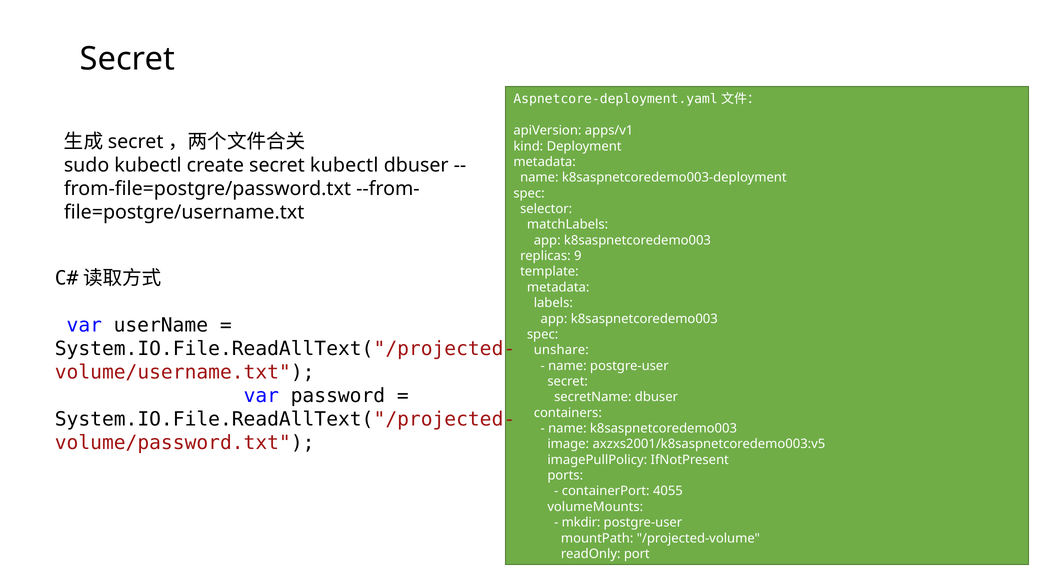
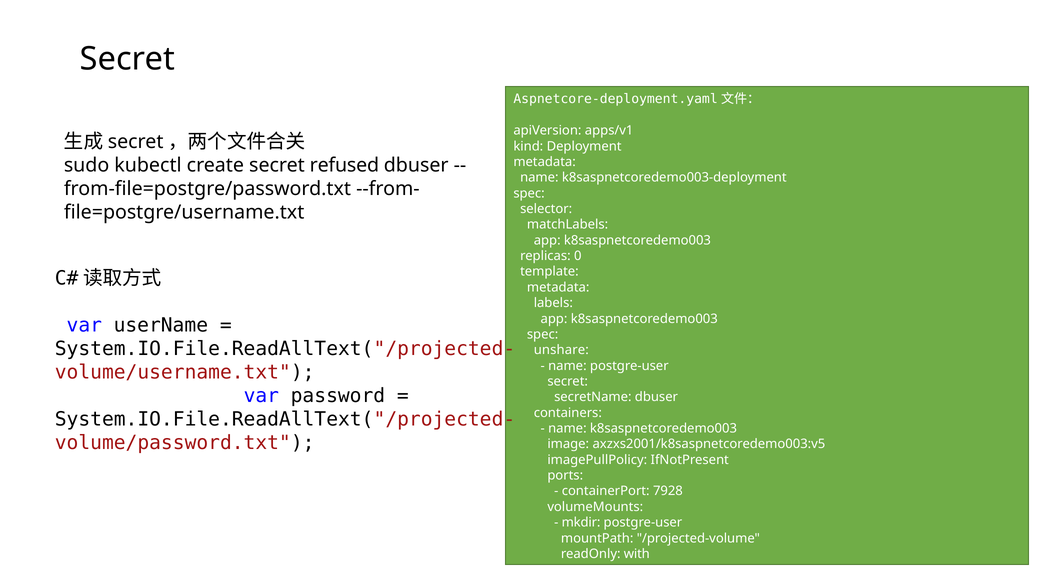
secret kubectl: kubectl -> refused
9: 9 -> 0
4055: 4055 -> 7928
port: port -> with
